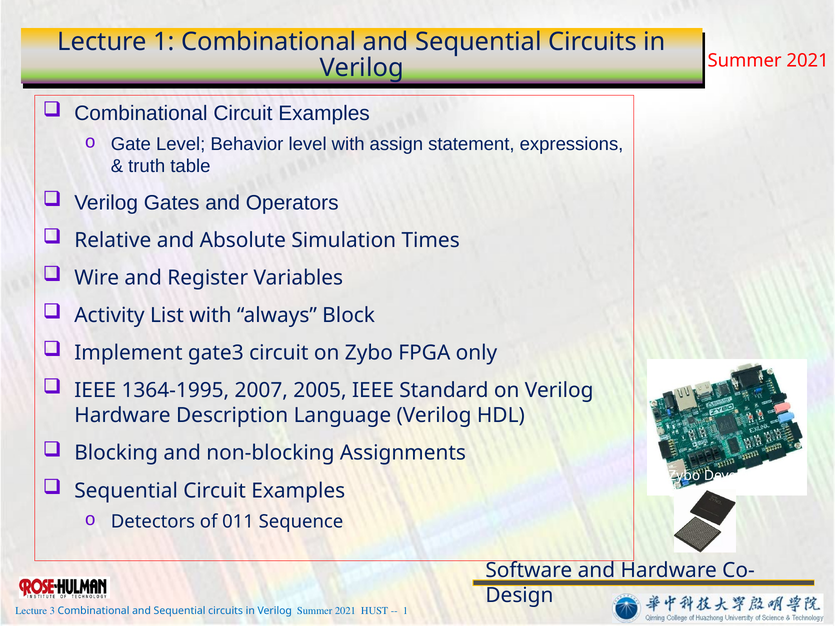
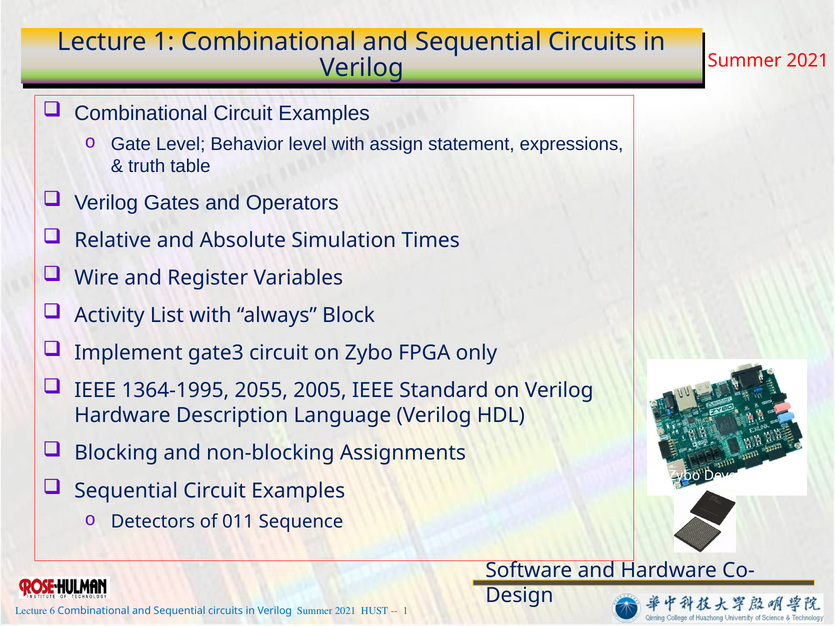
2007: 2007 -> 2055
3: 3 -> 6
